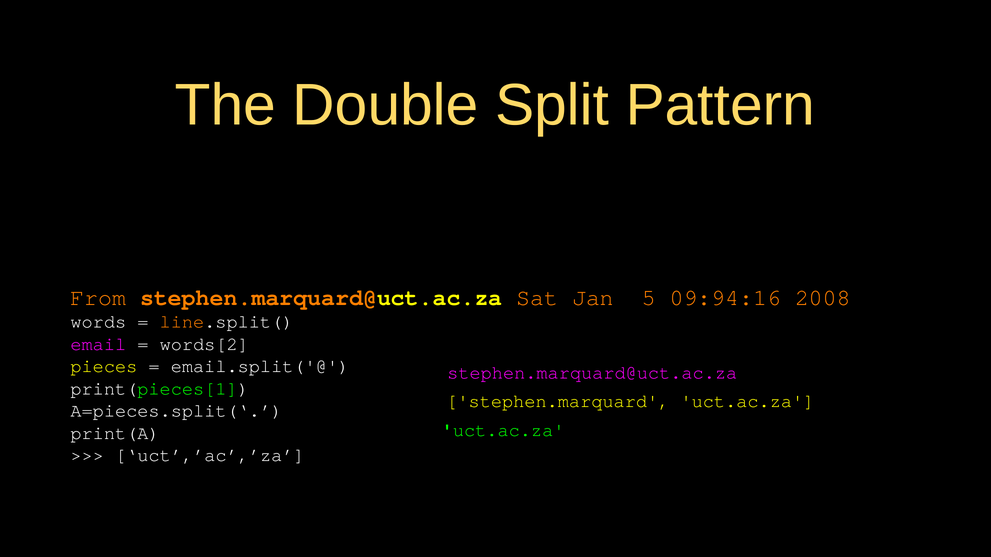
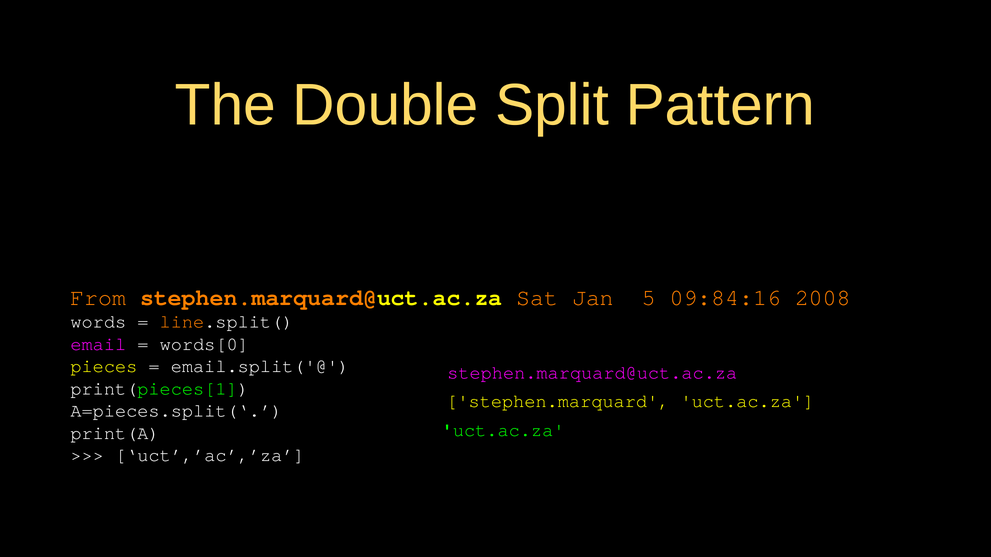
09:94:16: 09:94:16 -> 09:84:16
words[2: words[2 -> words[0
